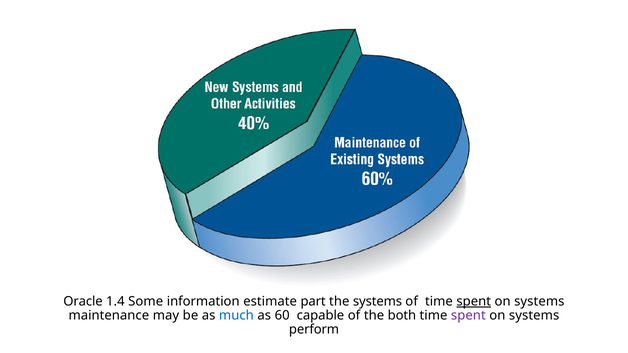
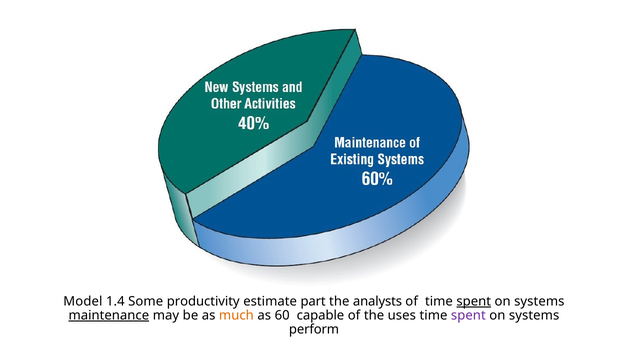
Oracle: Oracle -> Model
information: information -> productivity
the systems: systems -> analysts
maintenance underline: none -> present
much colour: blue -> orange
both: both -> uses
